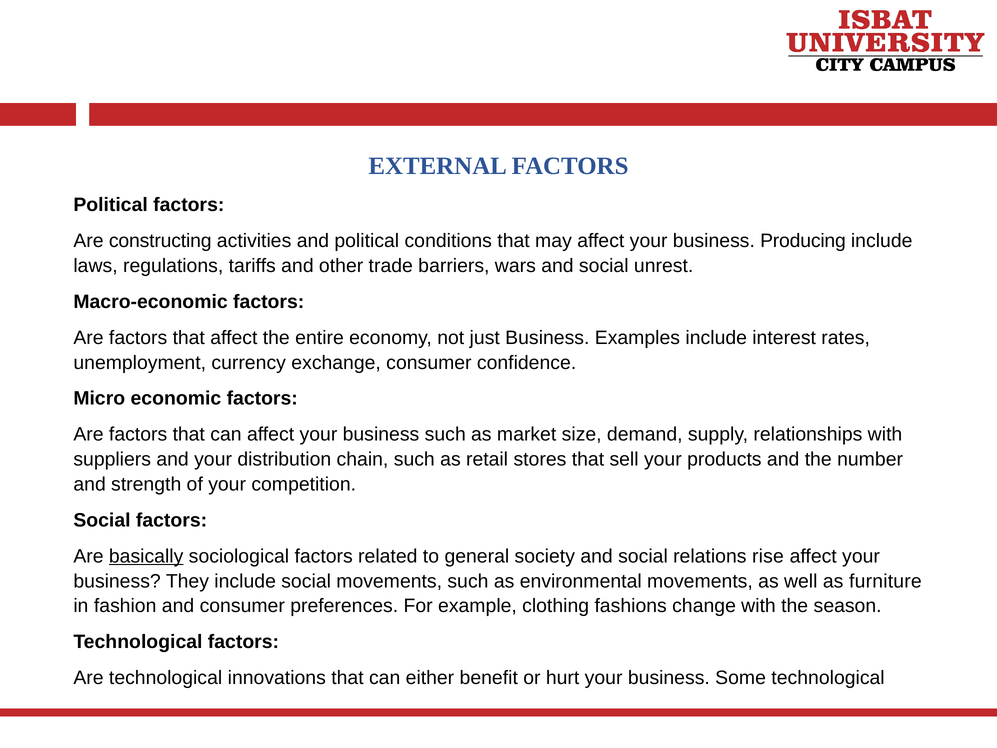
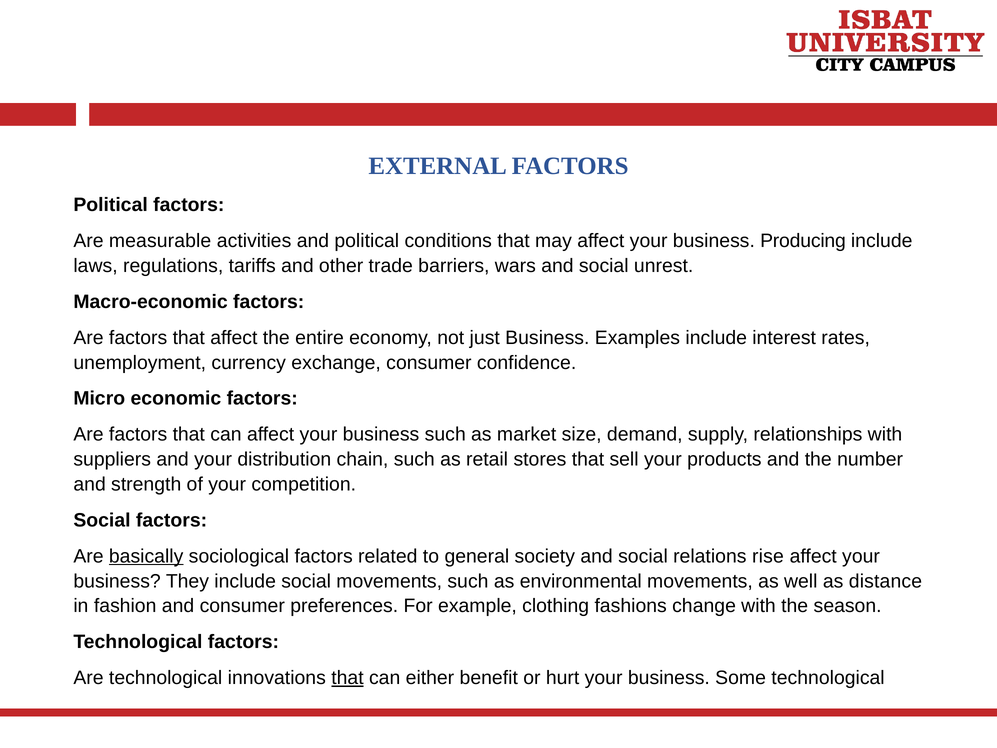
constructing: constructing -> measurable
furniture: furniture -> distance
that at (347, 678) underline: none -> present
